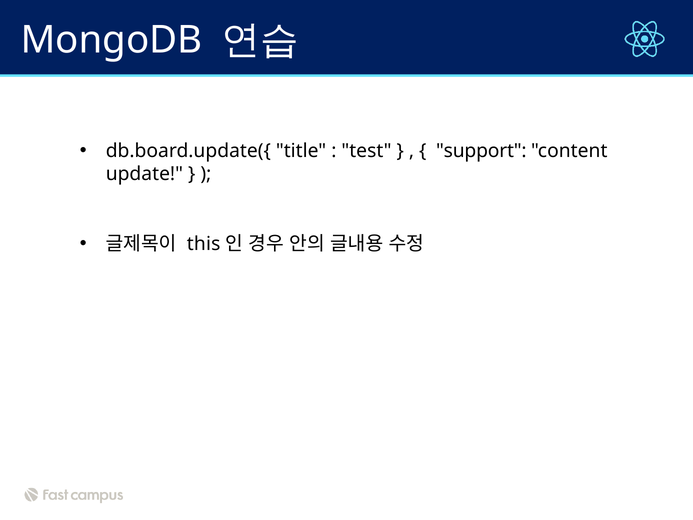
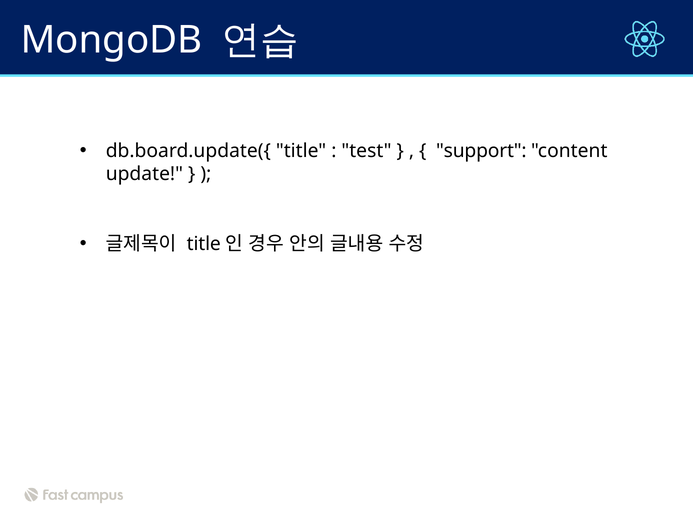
this at (204, 244): this -> title
